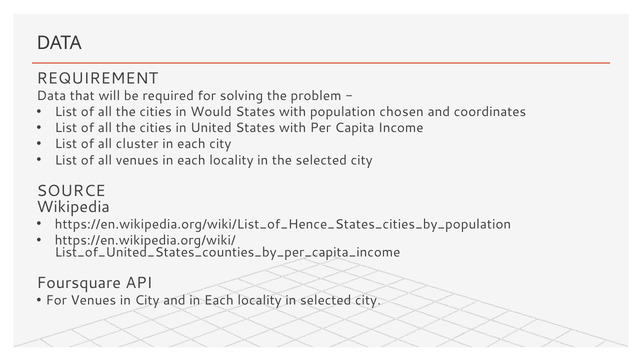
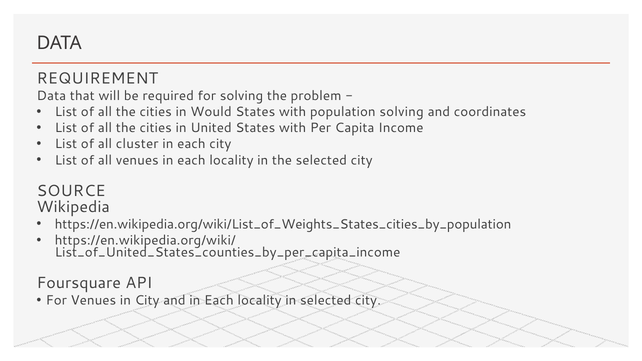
population chosen: chosen -> solving
https://en.wikipedia.org/wiki/List_of_Hence_States_cities_by_population: https://en.wikipedia.org/wiki/List_of_Hence_States_cities_by_population -> https://en.wikipedia.org/wiki/List_of_Weights_States_cities_by_population
